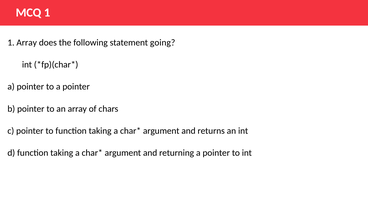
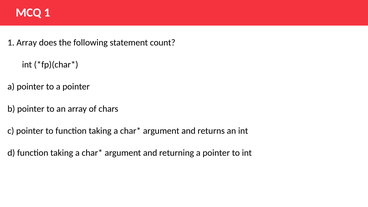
going: going -> count
